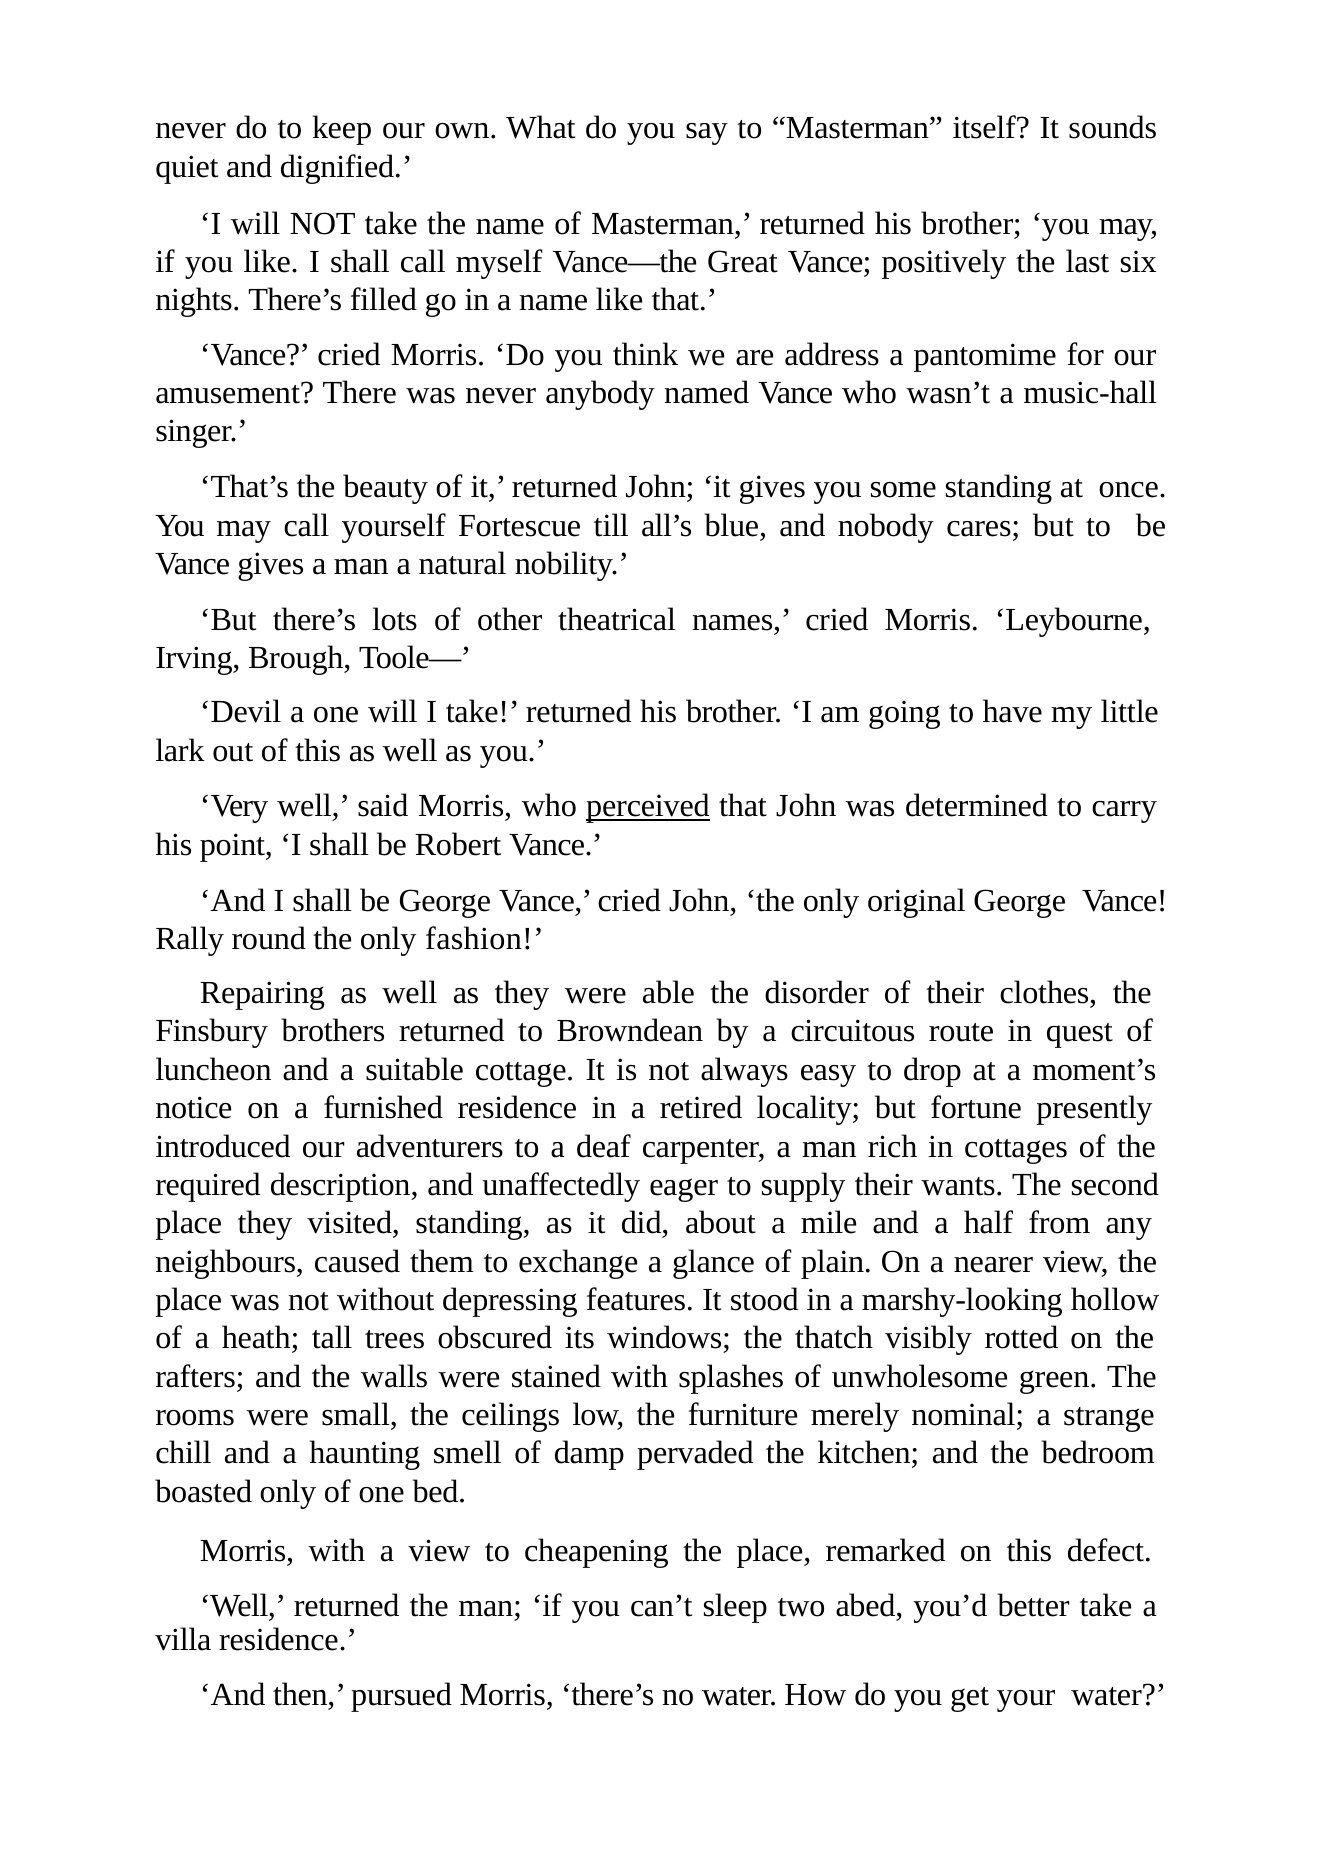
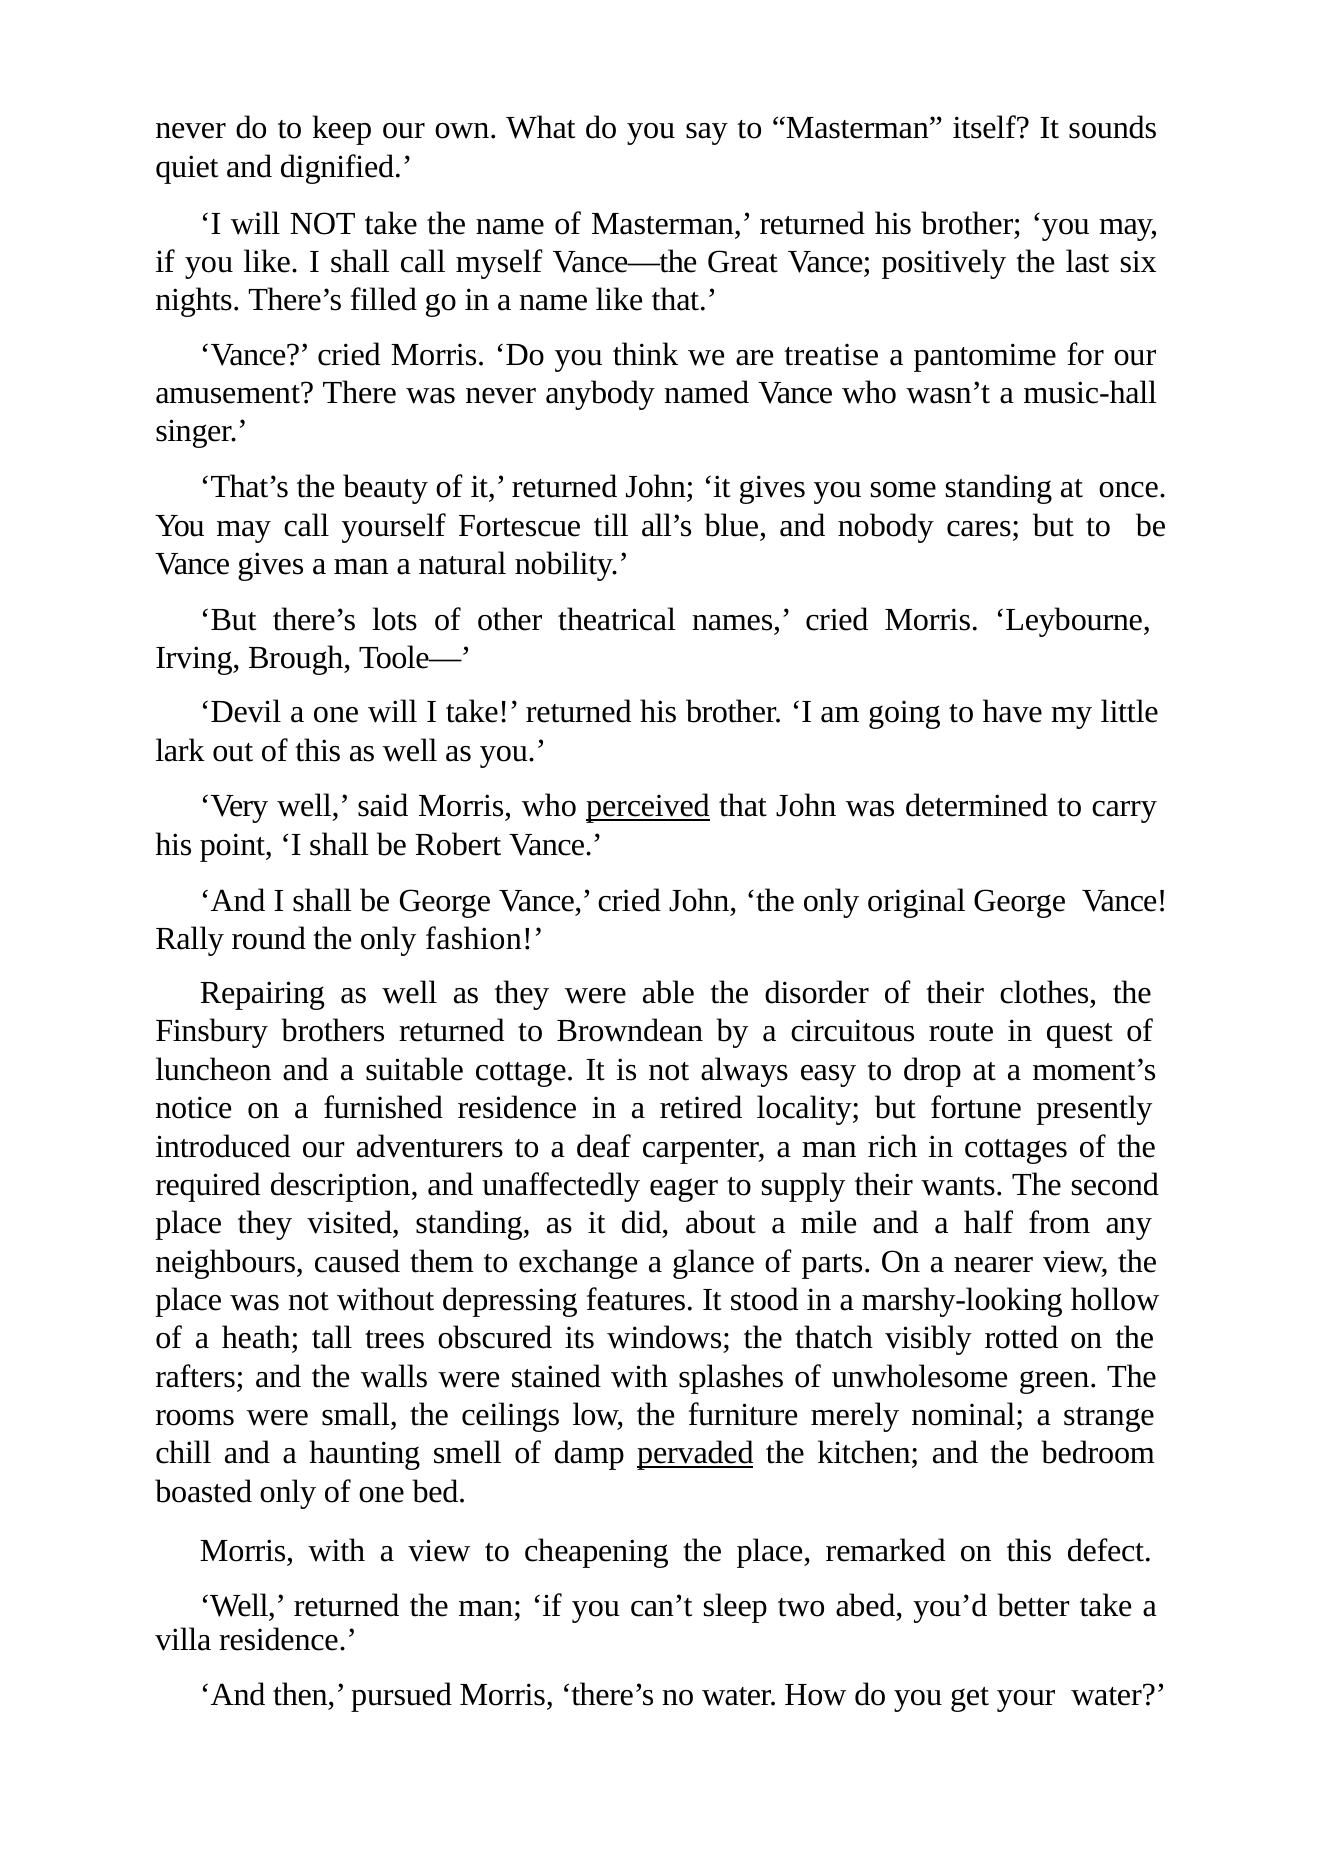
address: address -> treatise
plain: plain -> parts
pervaded underline: none -> present
